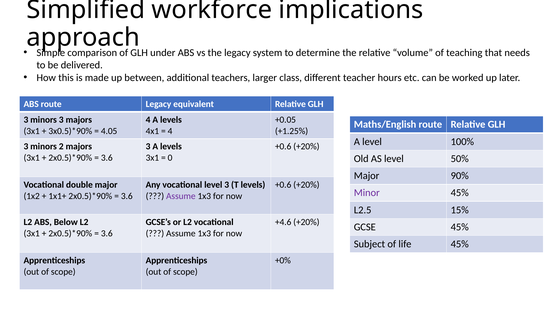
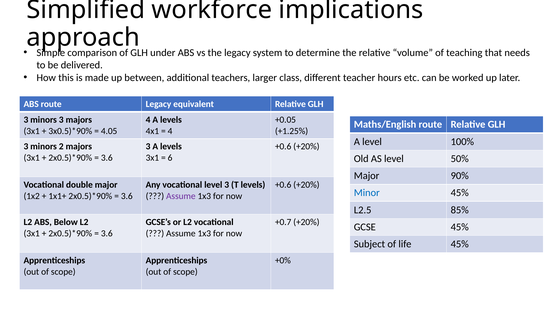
0: 0 -> 6
Minor colour: purple -> blue
15%: 15% -> 85%
+4.6: +4.6 -> +0.7
